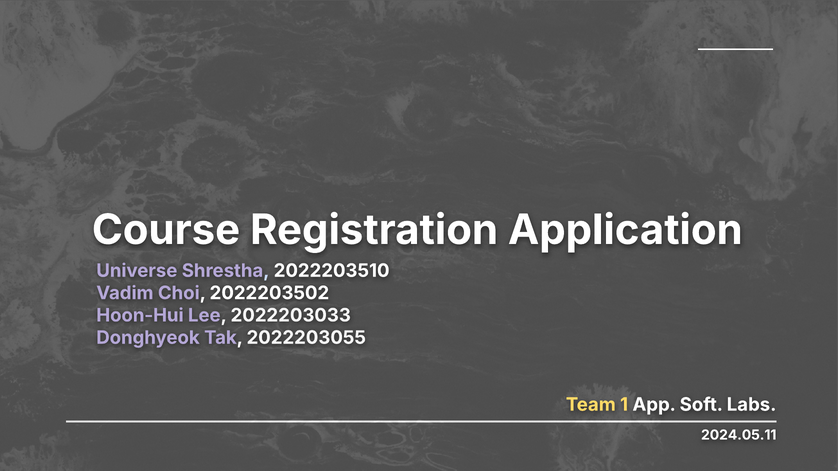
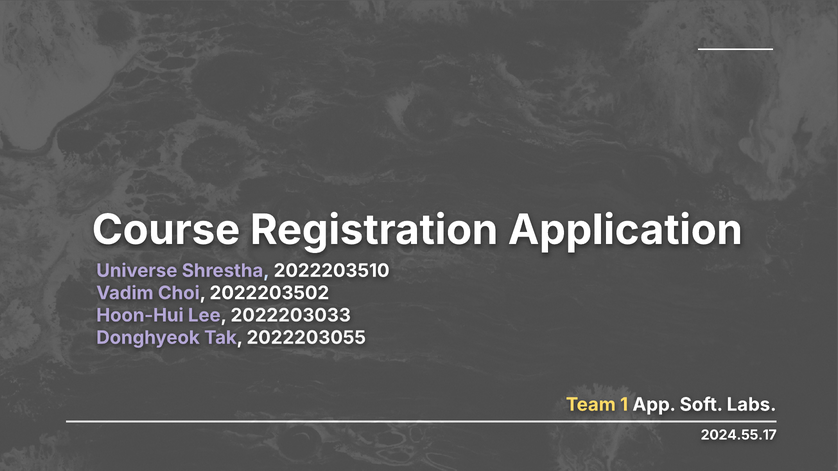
2024.05.11: 2024.05.11 -> 2024.55.17
